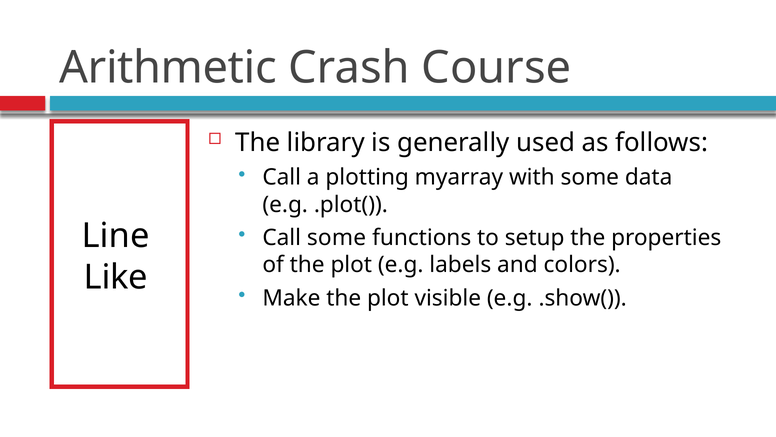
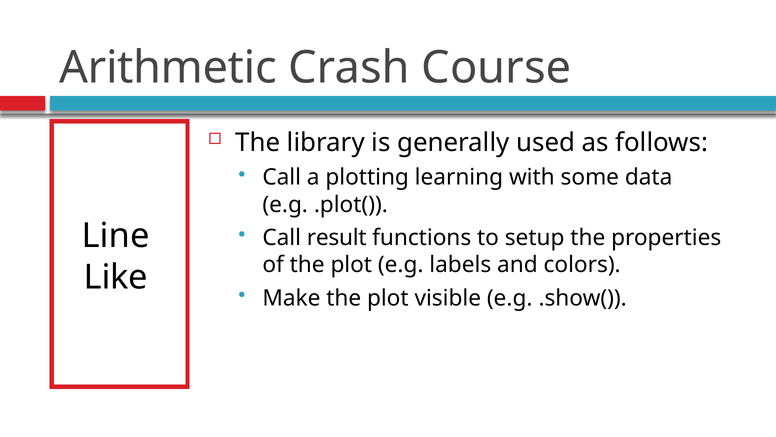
myarray: myarray -> learning
Call some: some -> result
